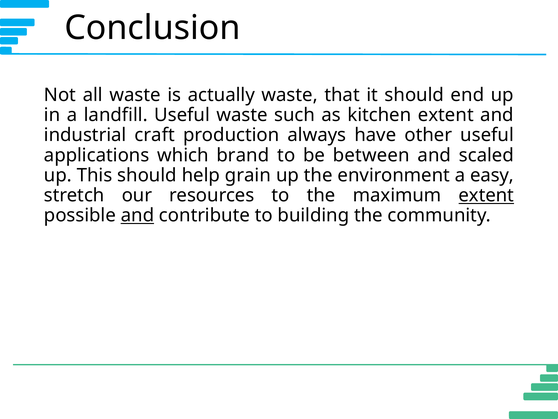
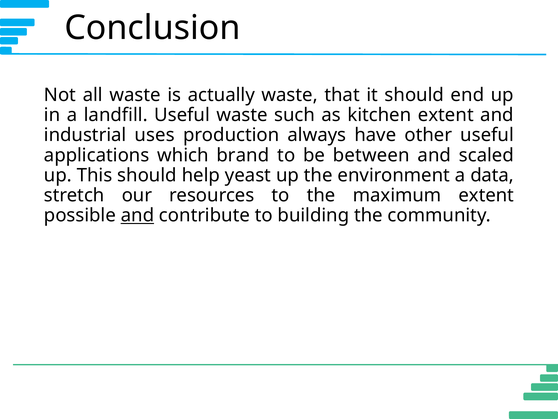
craft: craft -> uses
grain: grain -> yeast
easy: easy -> data
extent at (486, 195) underline: present -> none
